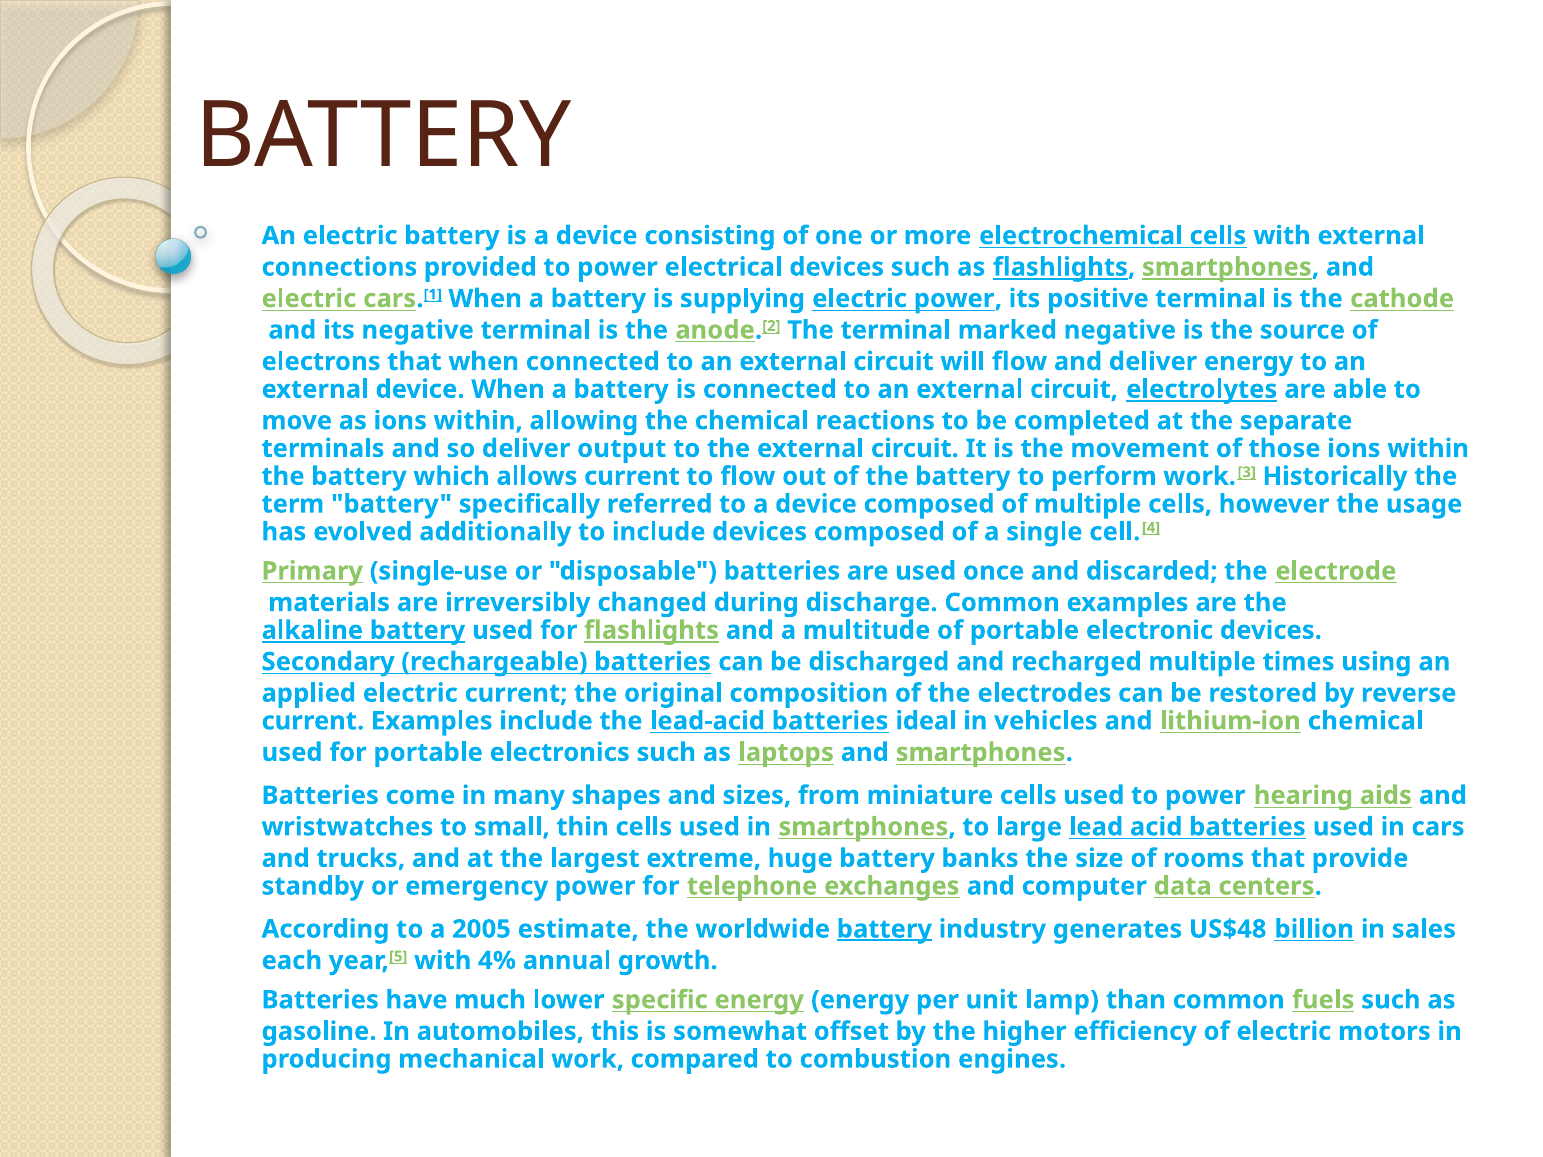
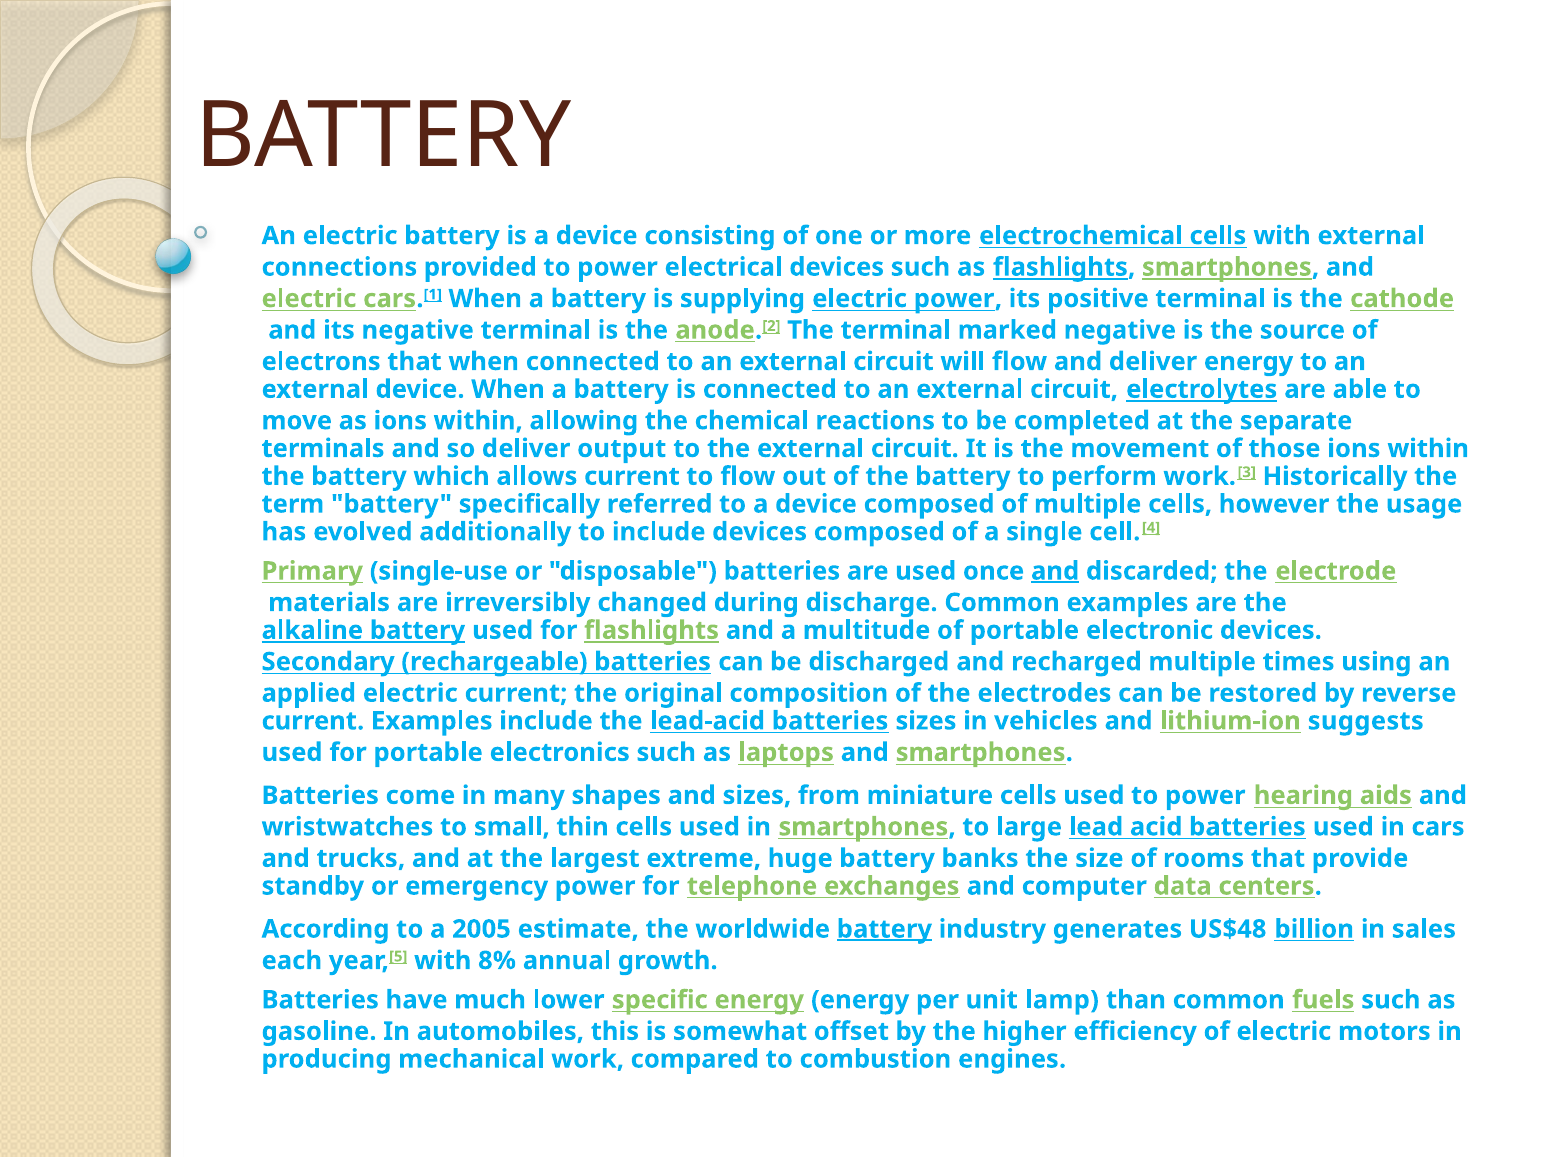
and at (1055, 571) underline: none -> present
batteries ideal: ideal -> sizes
lithium-ion chemical: chemical -> suggests
4%: 4% -> 8%
